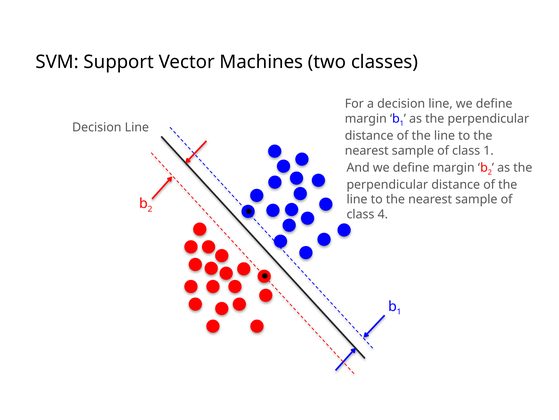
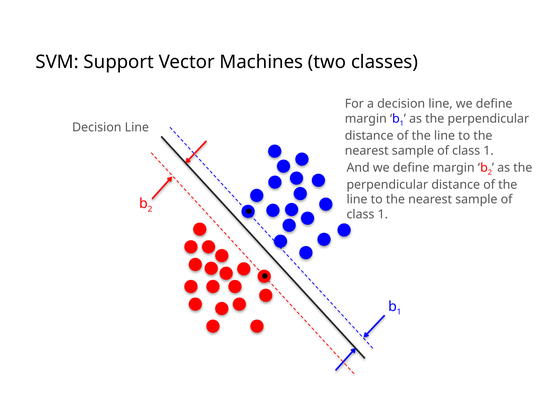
4 at (383, 214): 4 -> 1
